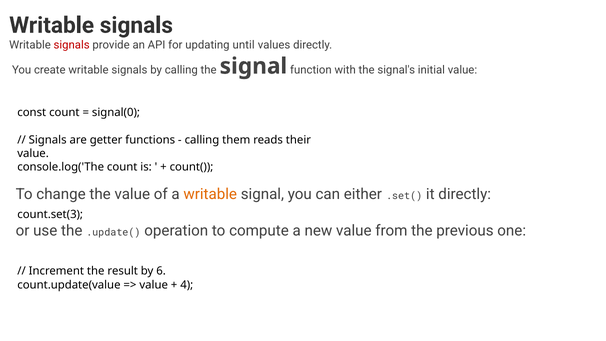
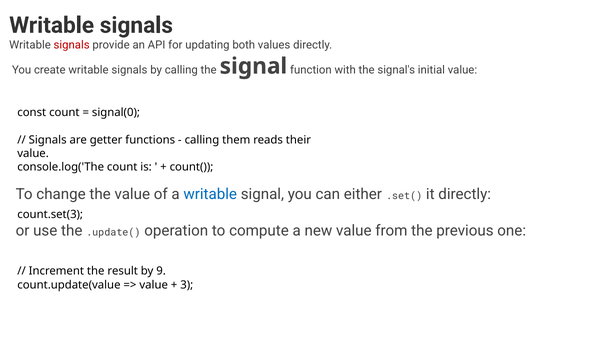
until: until -> both
writable at (210, 194) colour: orange -> blue
6: 6 -> 9
4: 4 -> 3
